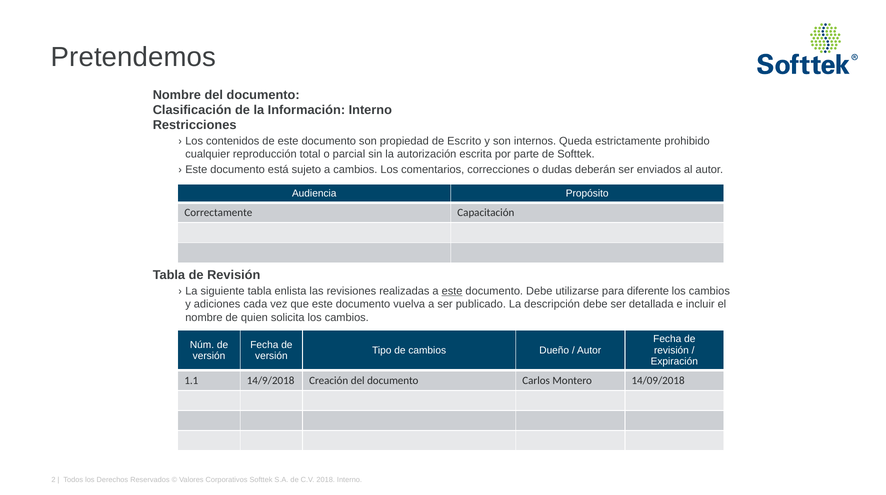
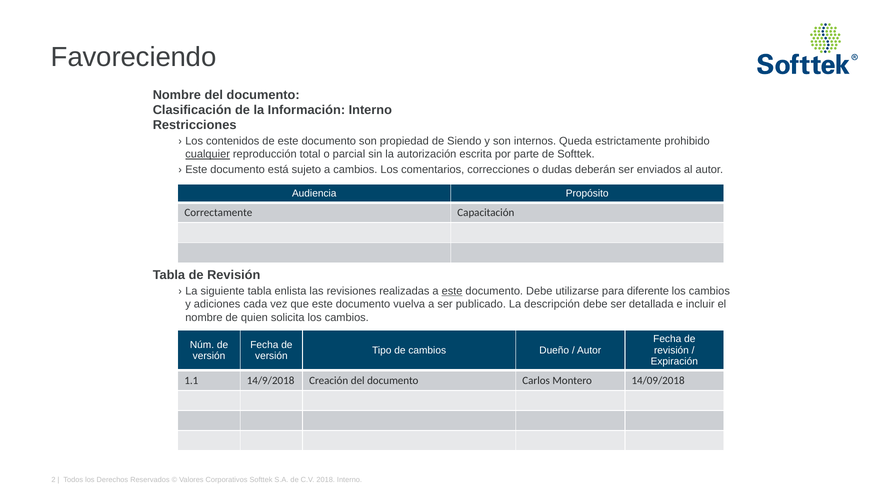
Pretendemos: Pretendemos -> Favoreciendo
Escrito: Escrito -> Siendo
cualquier underline: none -> present
